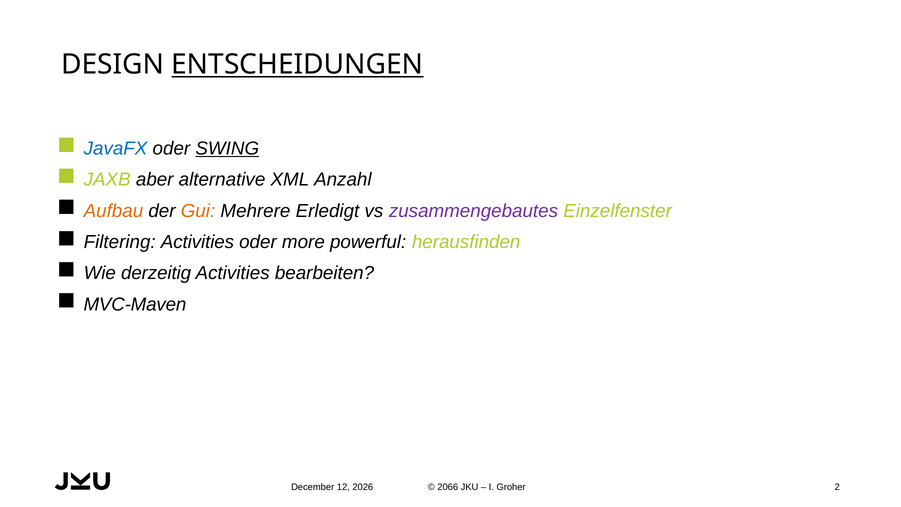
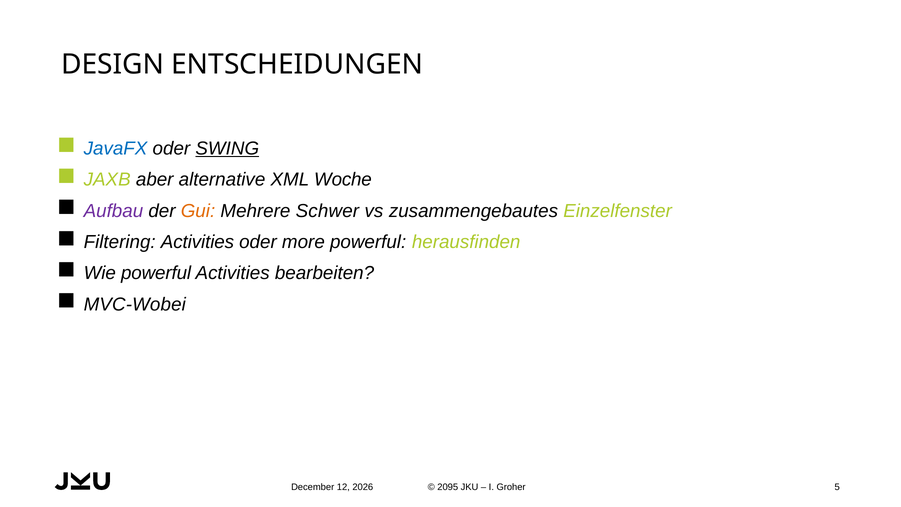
ENTSCHEIDUNGEN underline: present -> none
Anzahl: Anzahl -> Woche
Aufbau colour: orange -> purple
Erledigt: Erledigt -> Schwer
zusammengebautes colour: purple -> black
Wie derzeitig: derzeitig -> powerful
MVC-Maven: MVC-Maven -> MVC-Wobei
2066: 2066 -> 2095
2: 2 -> 5
